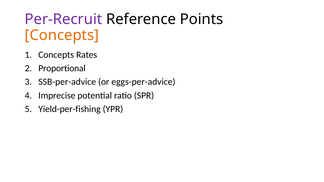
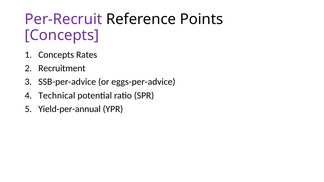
Concepts at (62, 35) colour: orange -> purple
Proportional: Proportional -> Recruitment
Imprecise: Imprecise -> Technical
Yield-per-fishing: Yield-per-fishing -> Yield-per-annual
